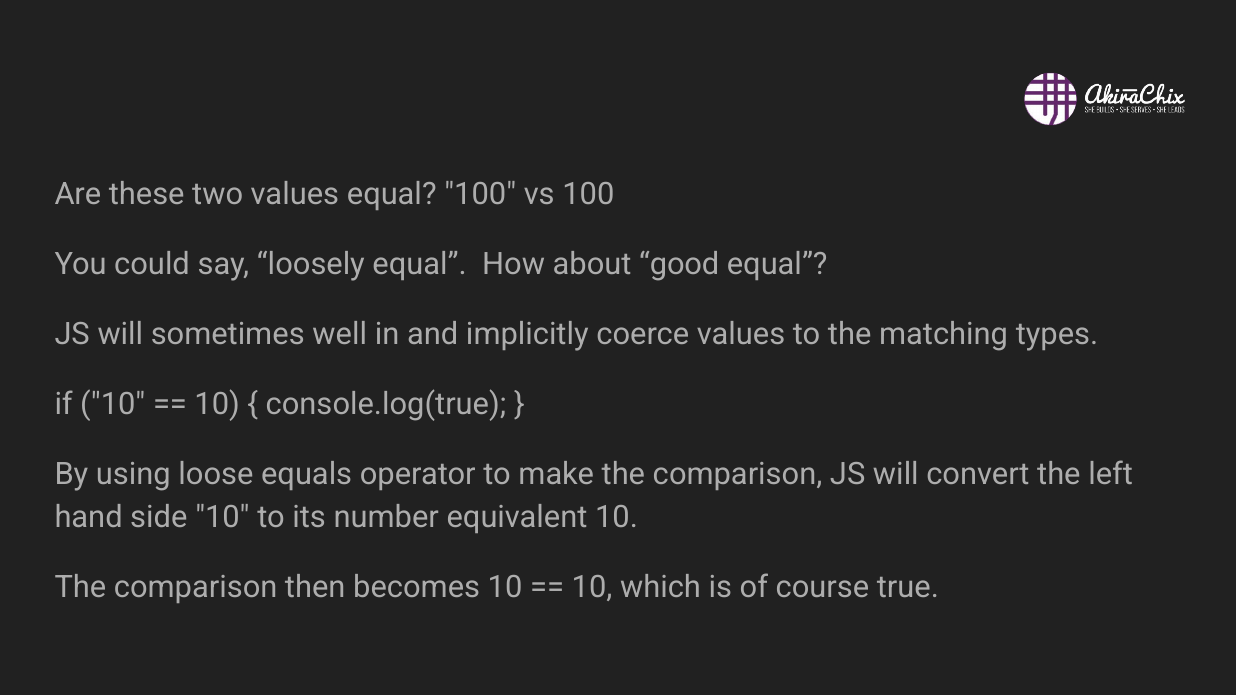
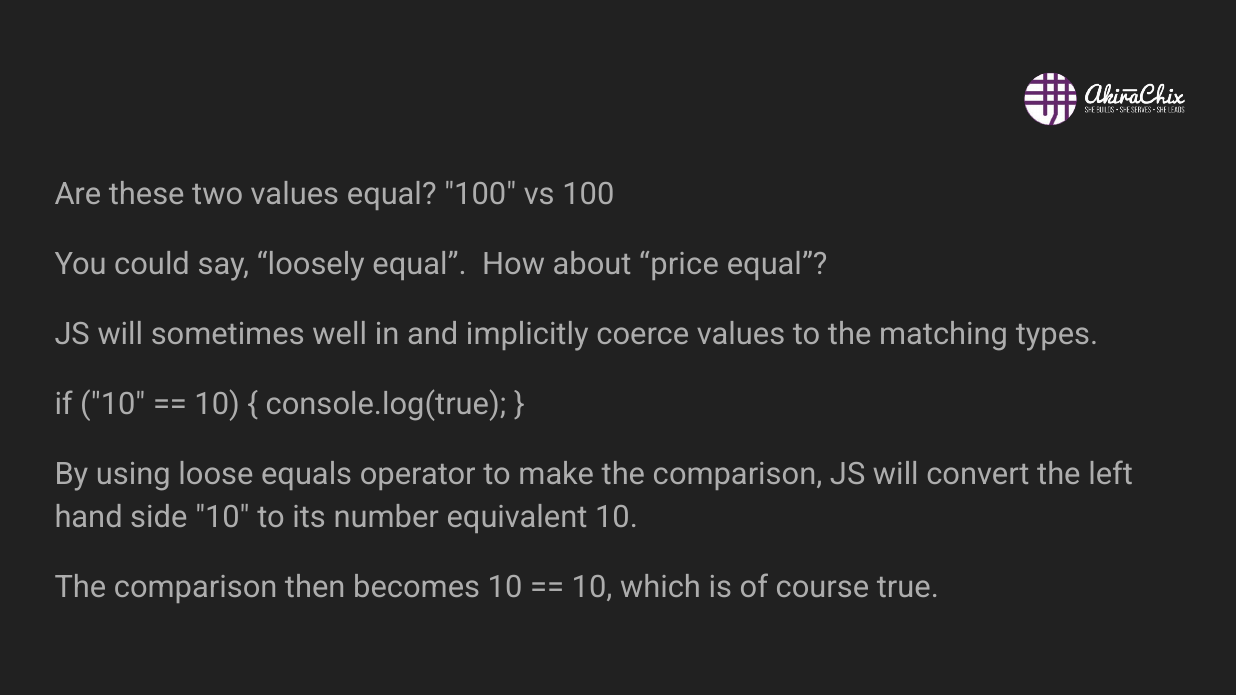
good: good -> price
